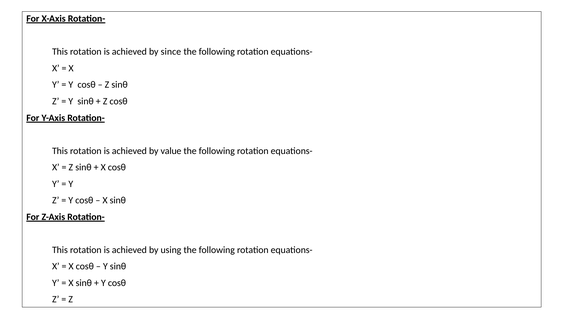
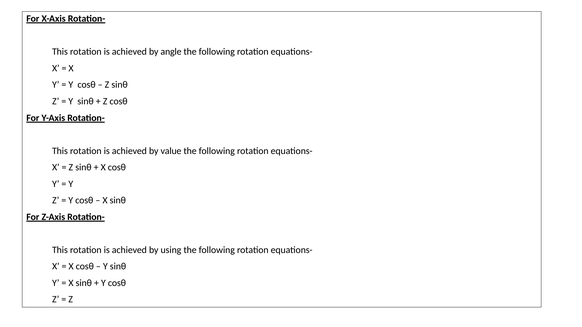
since: since -> angle
